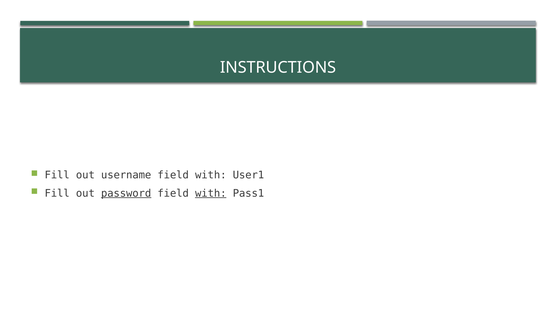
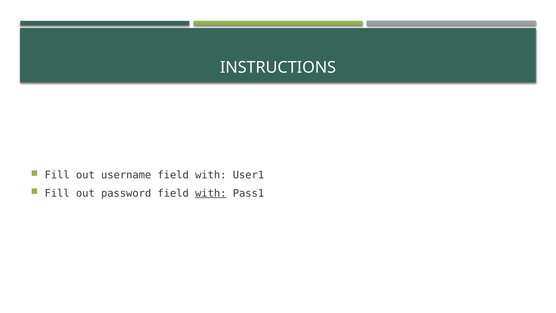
password underline: present -> none
